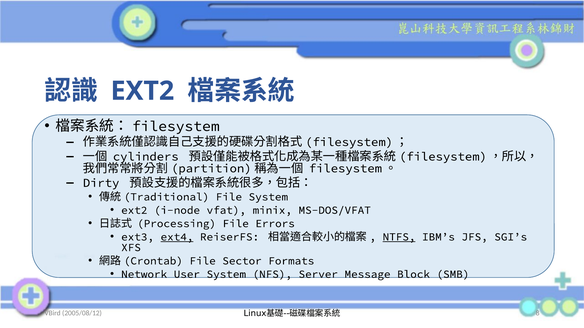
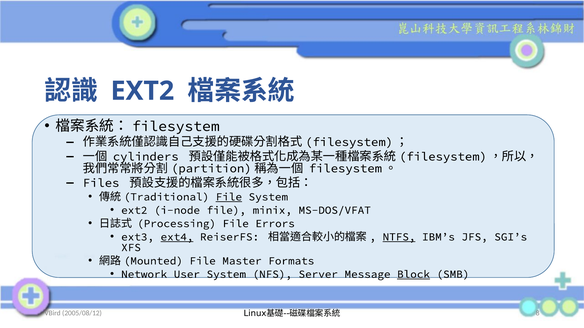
Dirty: Dirty -> Files
File at (229, 197) underline: none -> present
i-node vfat: vfat -> file
Crontab: Crontab -> Mounted
Sector: Sector -> Master
Block underline: none -> present
